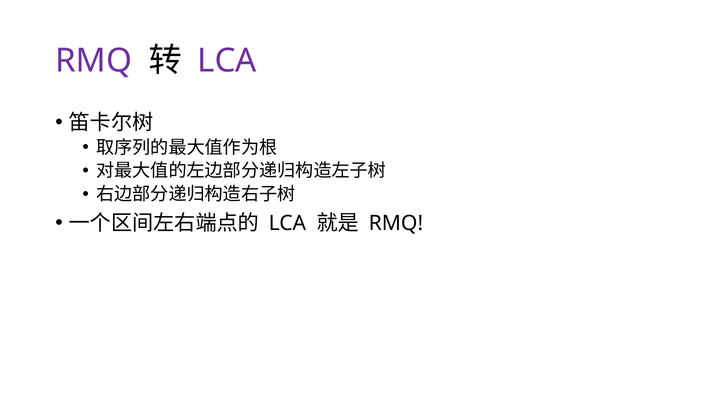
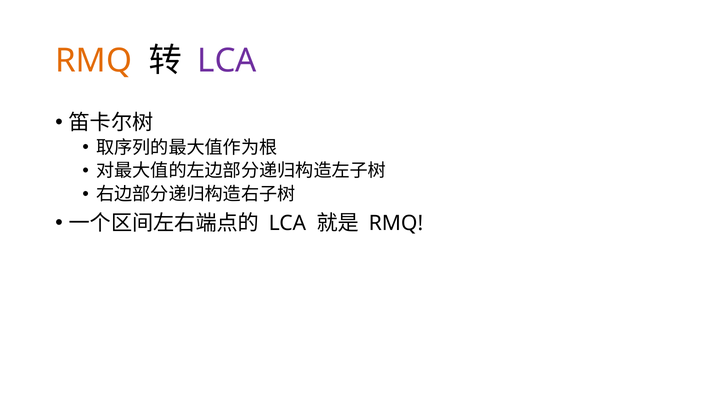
RMQ at (94, 61) colour: purple -> orange
